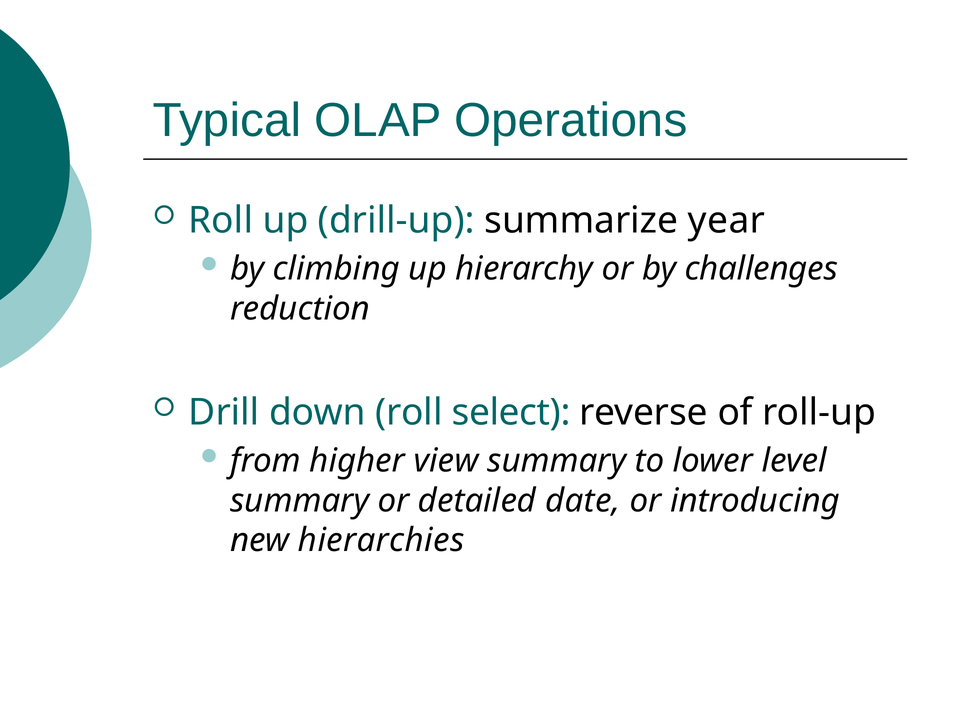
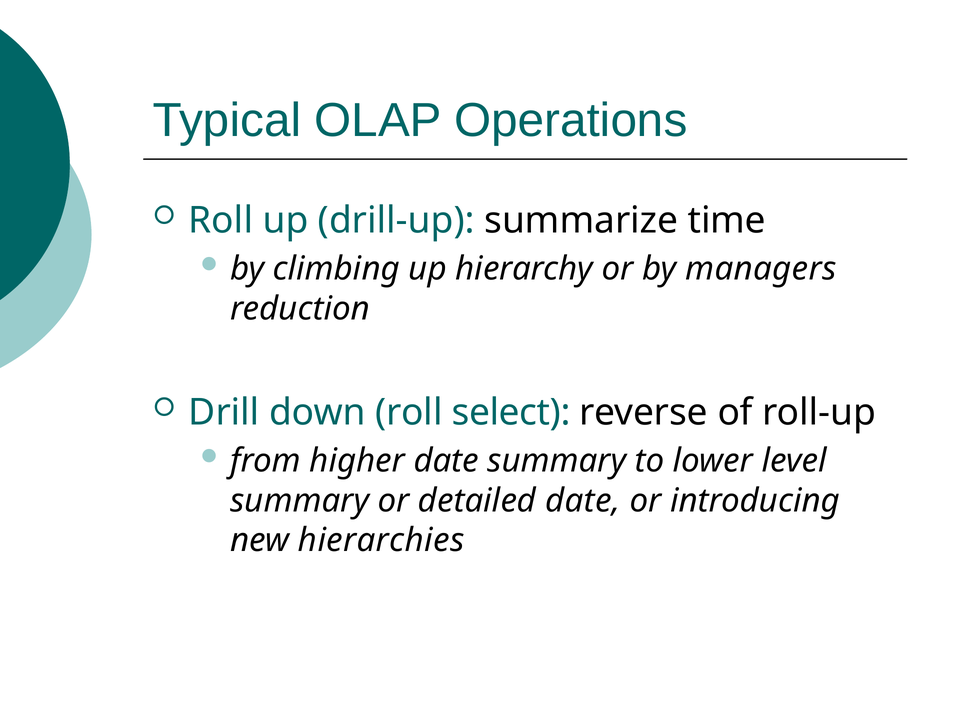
year: year -> time
challenges: challenges -> managers
higher view: view -> date
